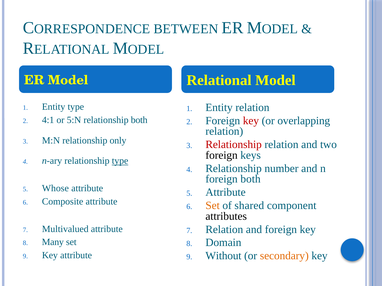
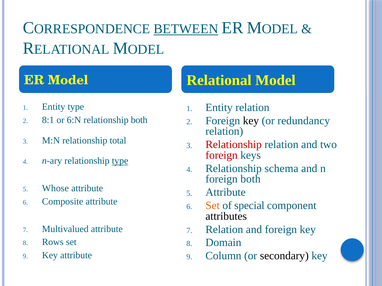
BETWEEN underline: none -> present
4:1: 4:1 -> 8:1
5:N: 5:N -> 6:N
key at (251, 121) colour: red -> black
overlapping: overlapping -> redundancy
only: only -> total
foreign at (222, 155) colour: black -> red
number: number -> schema
shared: shared -> special
Many: Many -> Rows
Without: Without -> Column
secondary colour: orange -> black
